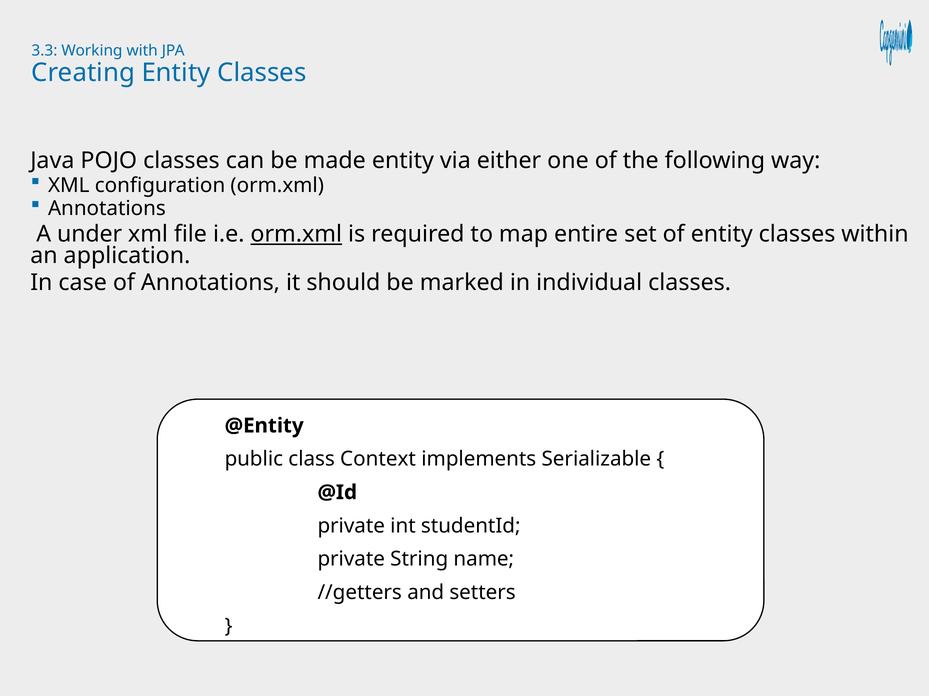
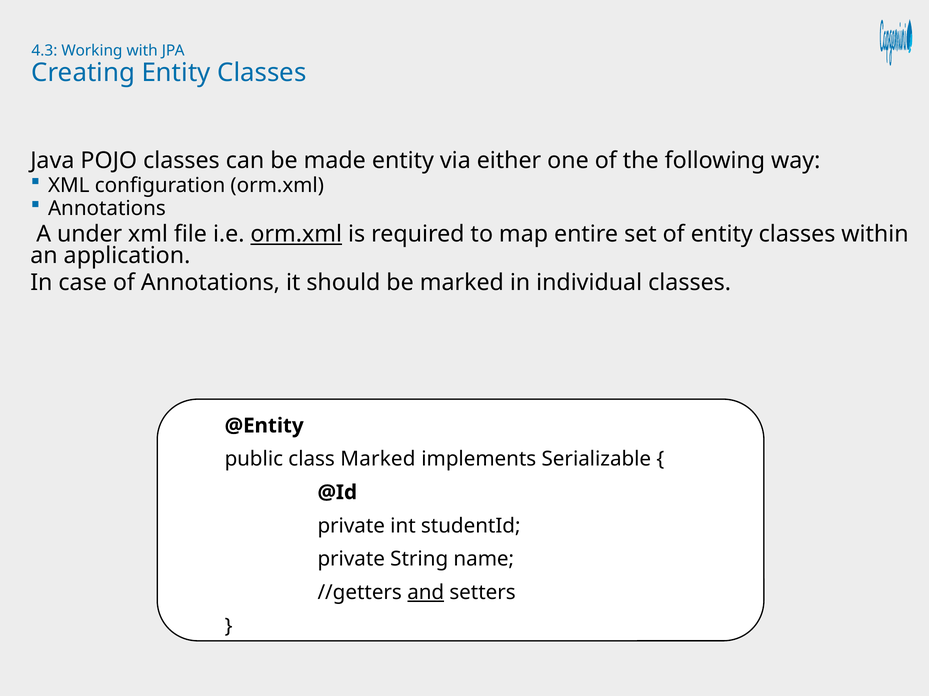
3.3: 3.3 -> 4.3
class Context: Context -> Marked
and underline: none -> present
